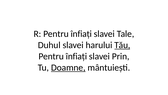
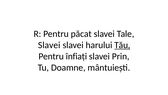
R Pentru înfiați: înfiați -> păcat
Duhul at (49, 45): Duhul -> Slavei
Doamne underline: present -> none
